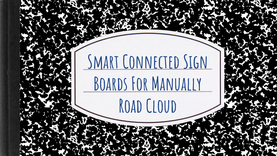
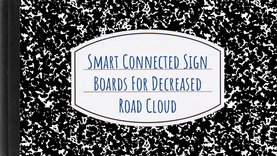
Manually: Manually -> Decreased
